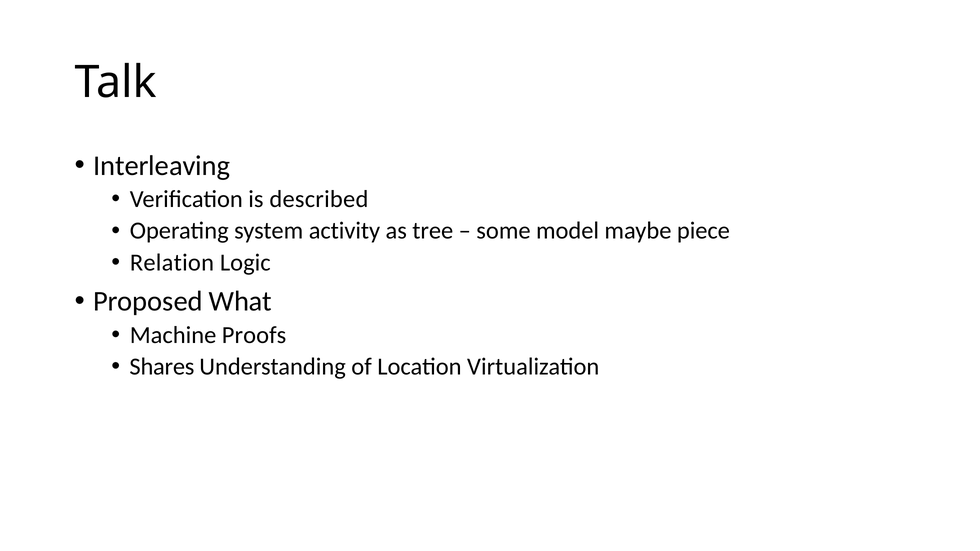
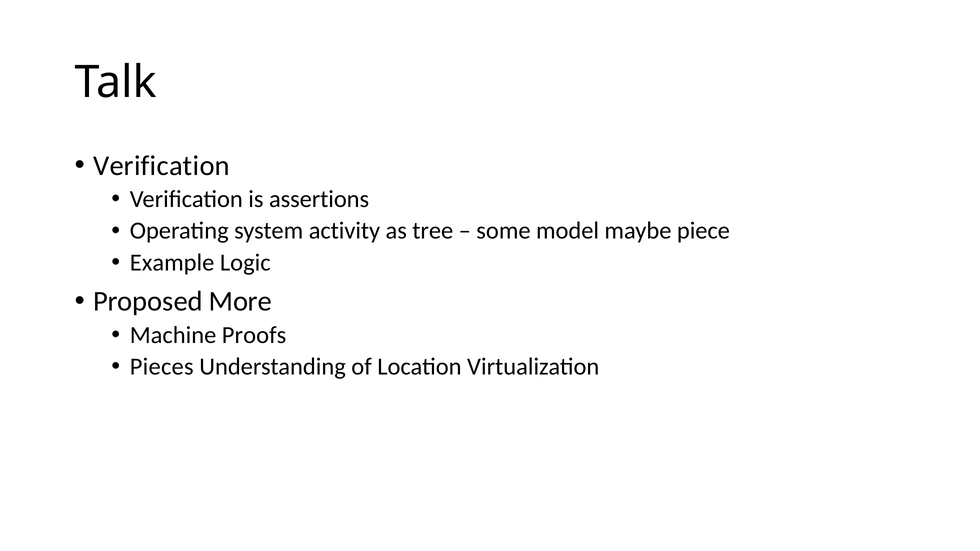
Interleaving at (162, 166): Interleaving -> Verification
described: described -> assertions
Relation: Relation -> Example
What: What -> More
Shares: Shares -> Pieces
